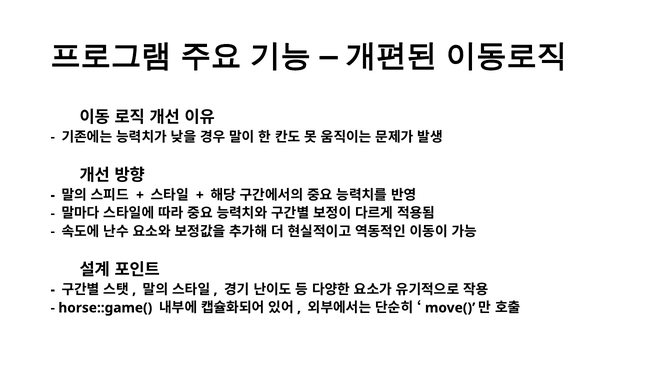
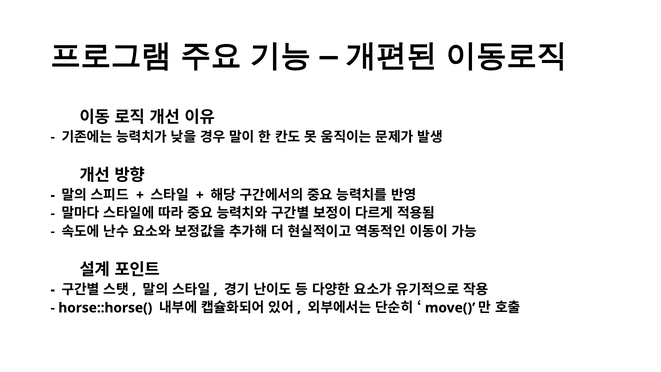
horse::game(: horse::game( -> horse::horse(
